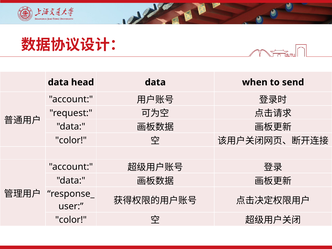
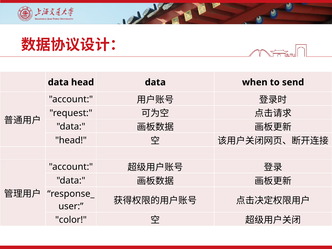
color at (71, 140): color -> head
